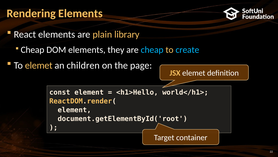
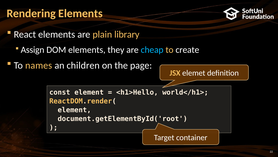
Cheap at (33, 50): Cheap -> Assign
create colour: light blue -> white
To elemet: elemet -> names
